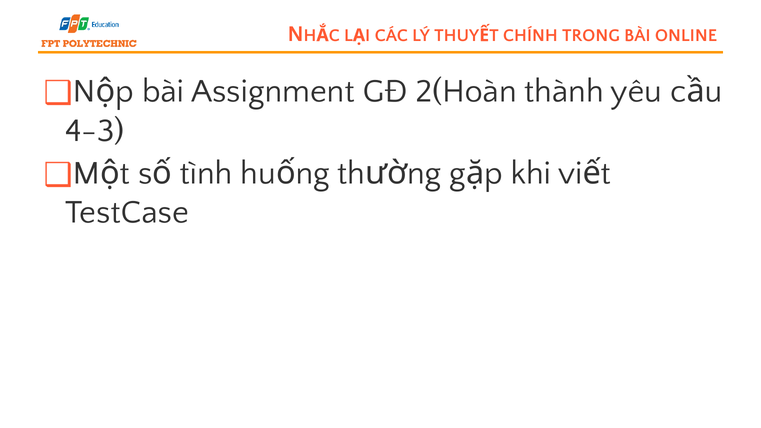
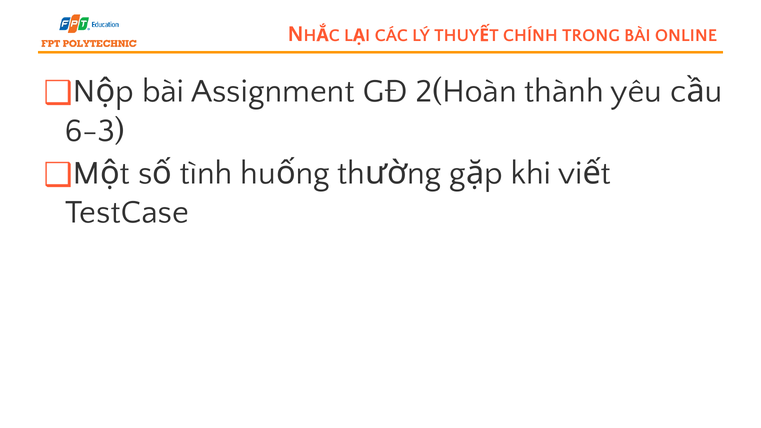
4-3: 4-3 -> 6-3
